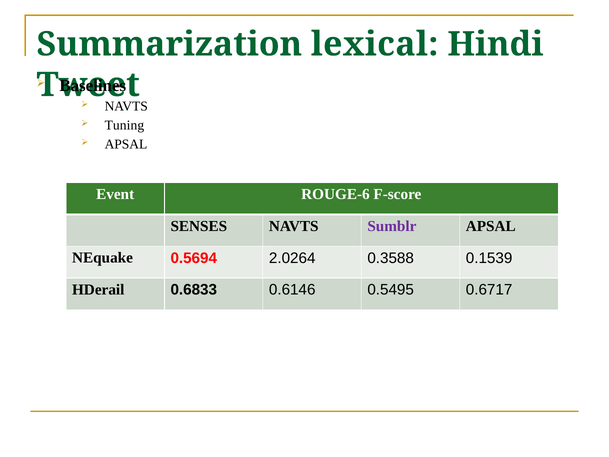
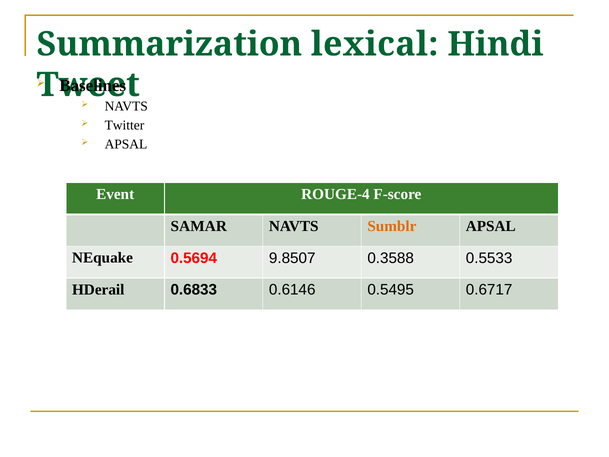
Tuning: Tuning -> Twitter
ROUGE-6: ROUGE-6 -> ROUGE-4
SENSES: SENSES -> SAMAR
Sumblr colour: purple -> orange
2.0264: 2.0264 -> 9.8507
0.1539: 0.1539 -> 0.5533
